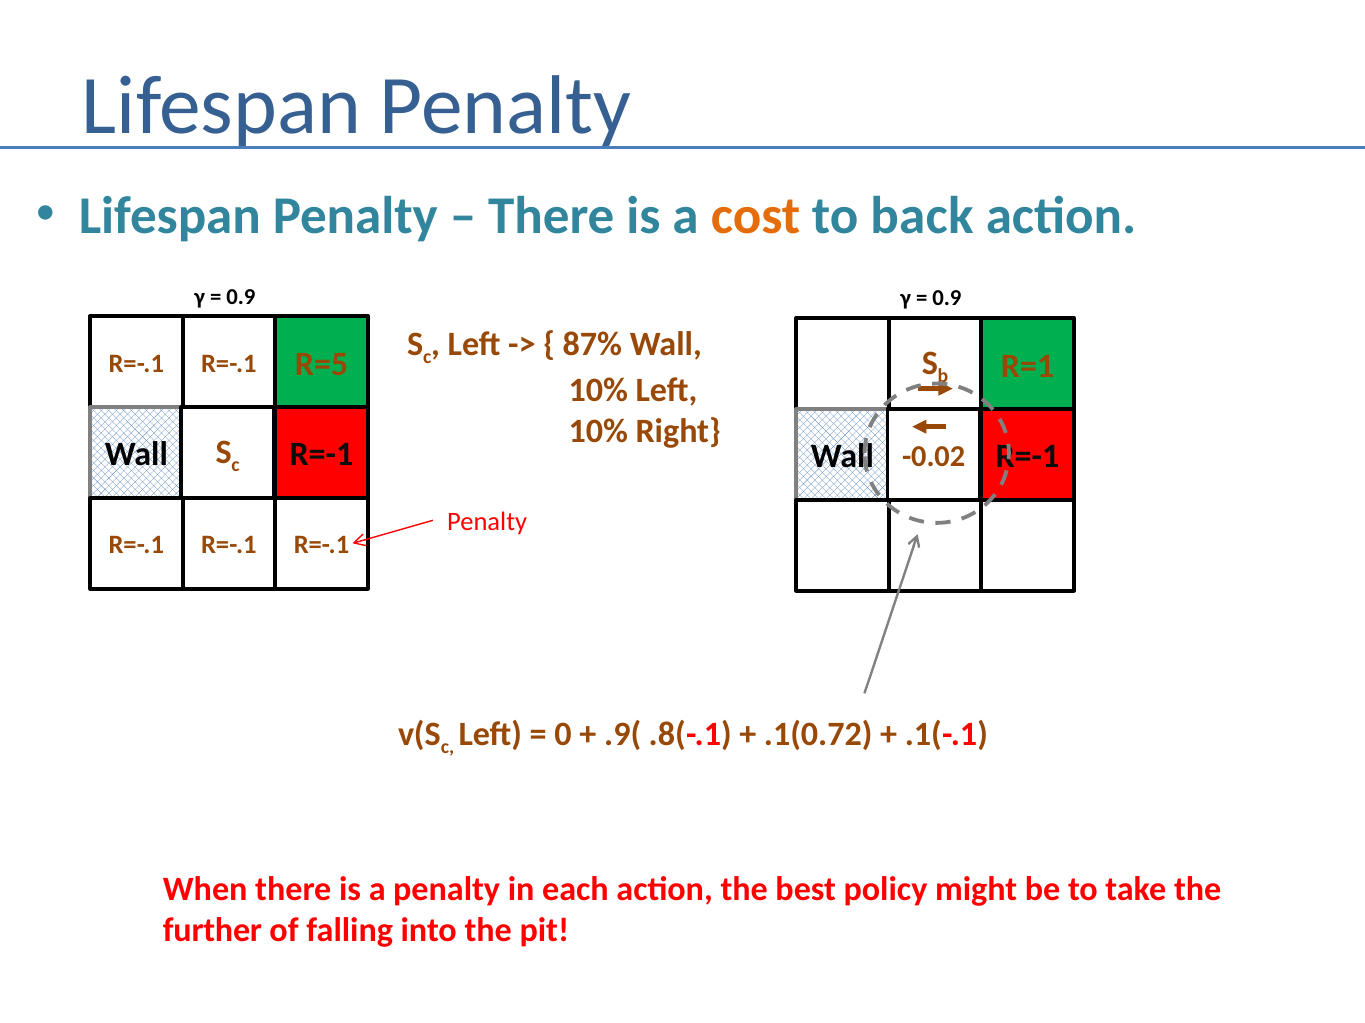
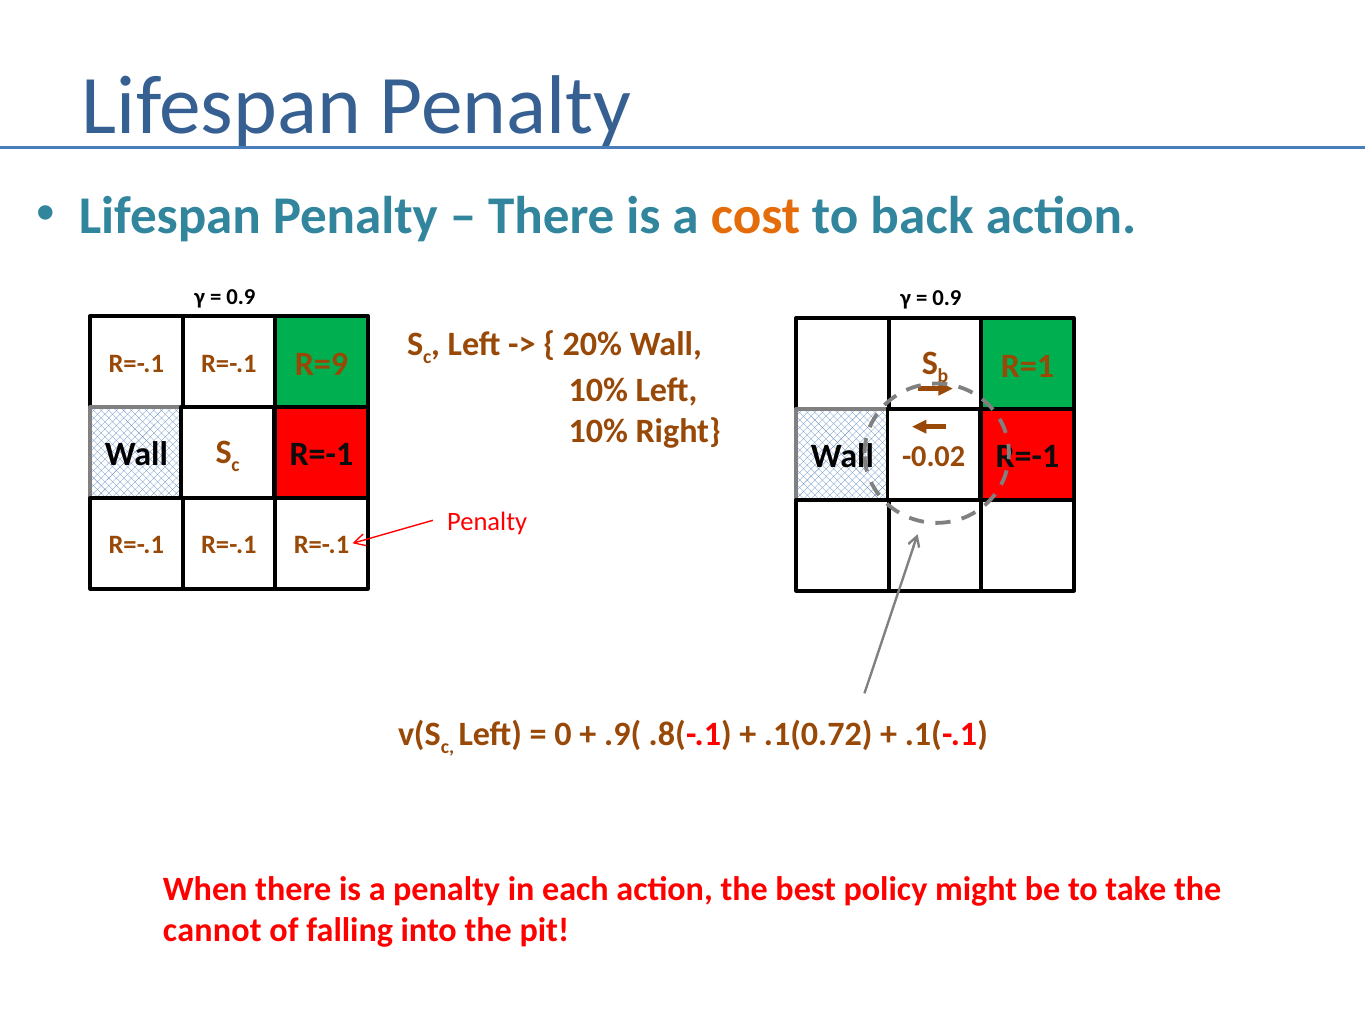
87%: 87% -> 20%
R=5: R=5 -> R=9
further: further -> cannot
